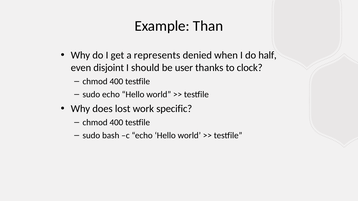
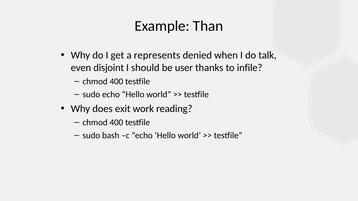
half: half -> talk
clock: clock -> infile
lost: lost -> exit
specific: specific -> reading
